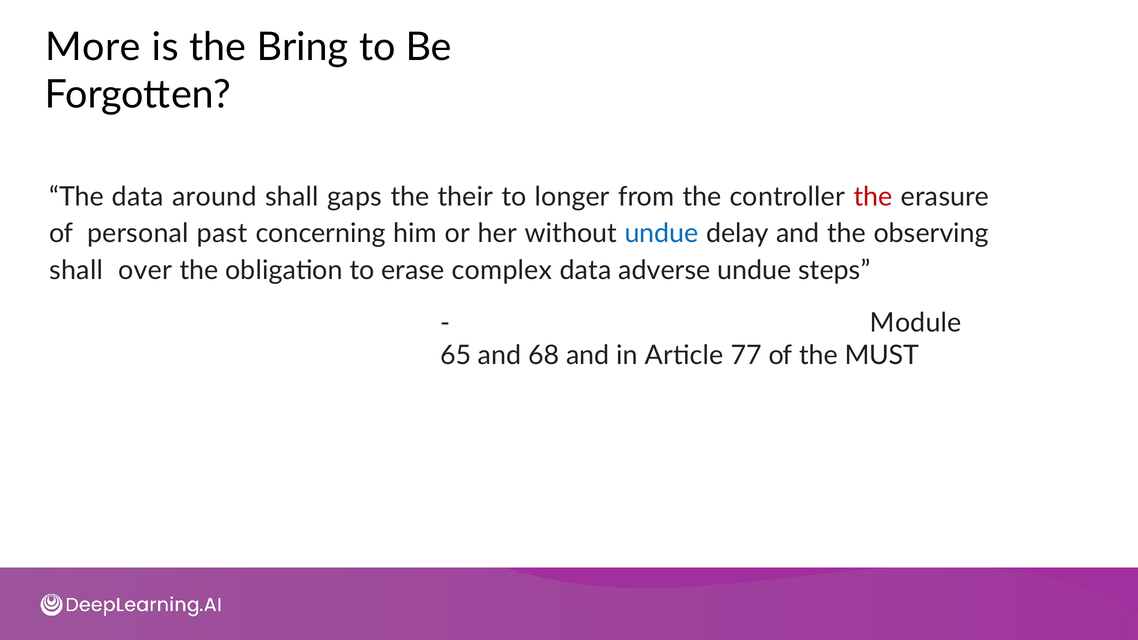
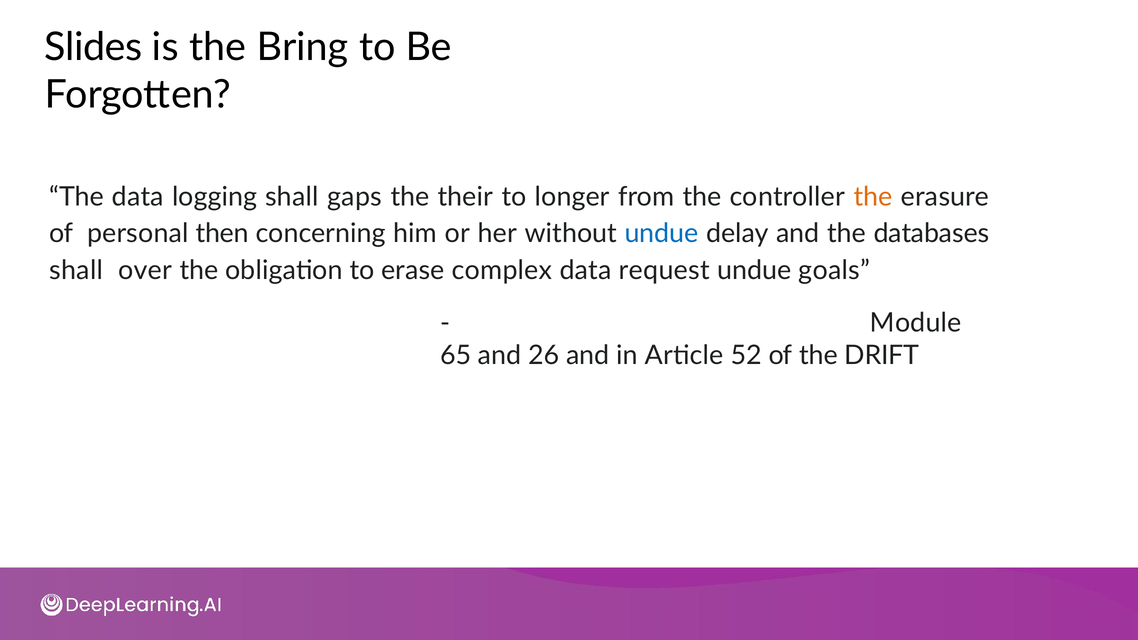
More: More -> Slides
around: around -> logging
the at (873, 197) colour: red -> orange
past: past -> then
observing: observing -> databases
adverse: adverse -> request
steps: steps -> goals
68: 68 -> 26
77: 77 -> 52
MUST: MUST -> DRIFT
